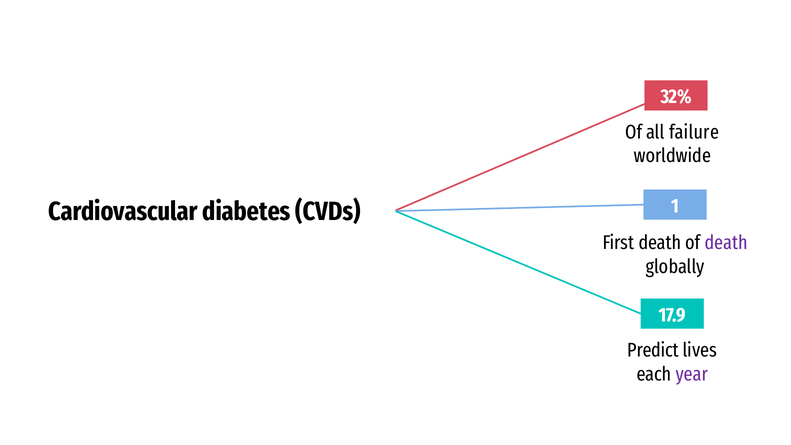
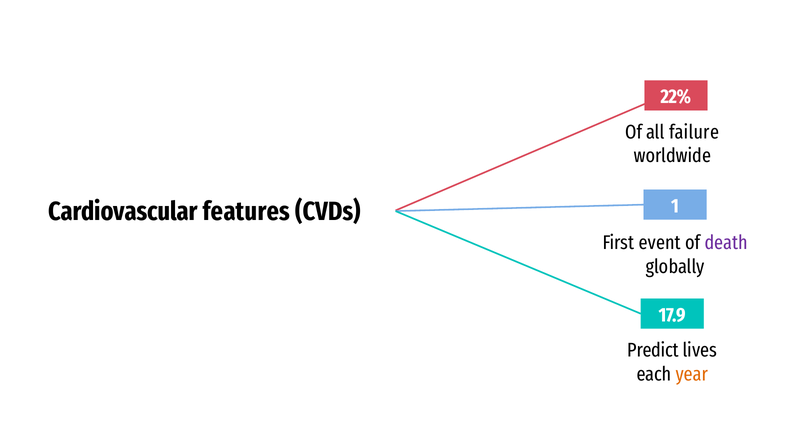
32%: 32% -> 22%
diabetes: diabetes -> features
First death: death -> event
year colour: purple -> orange
